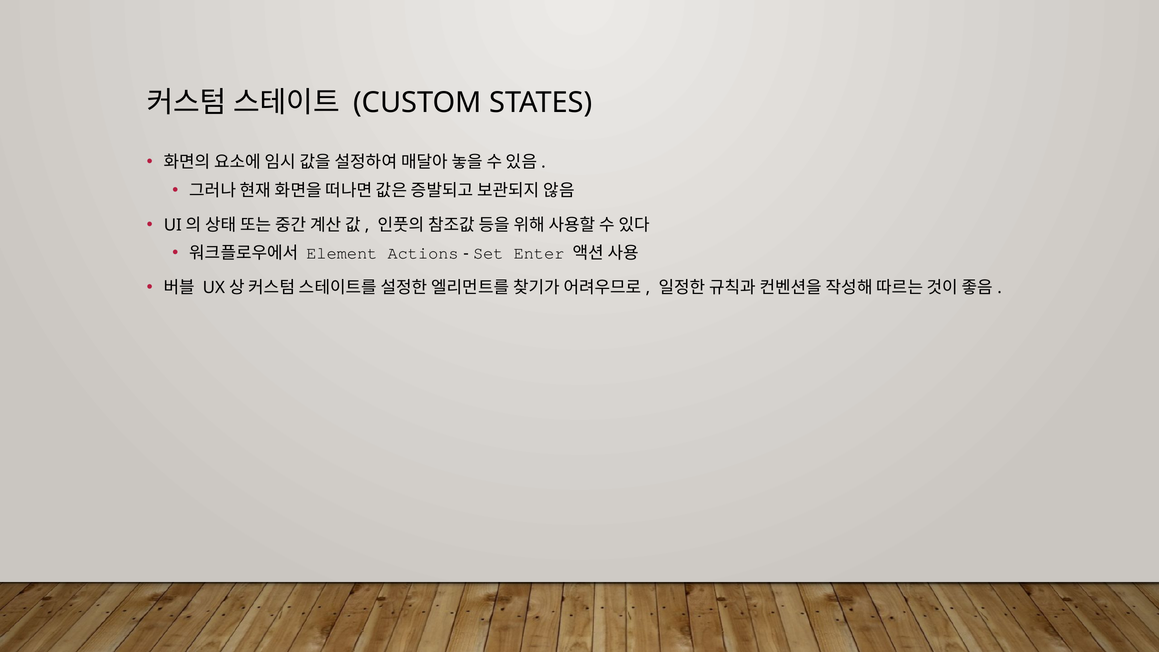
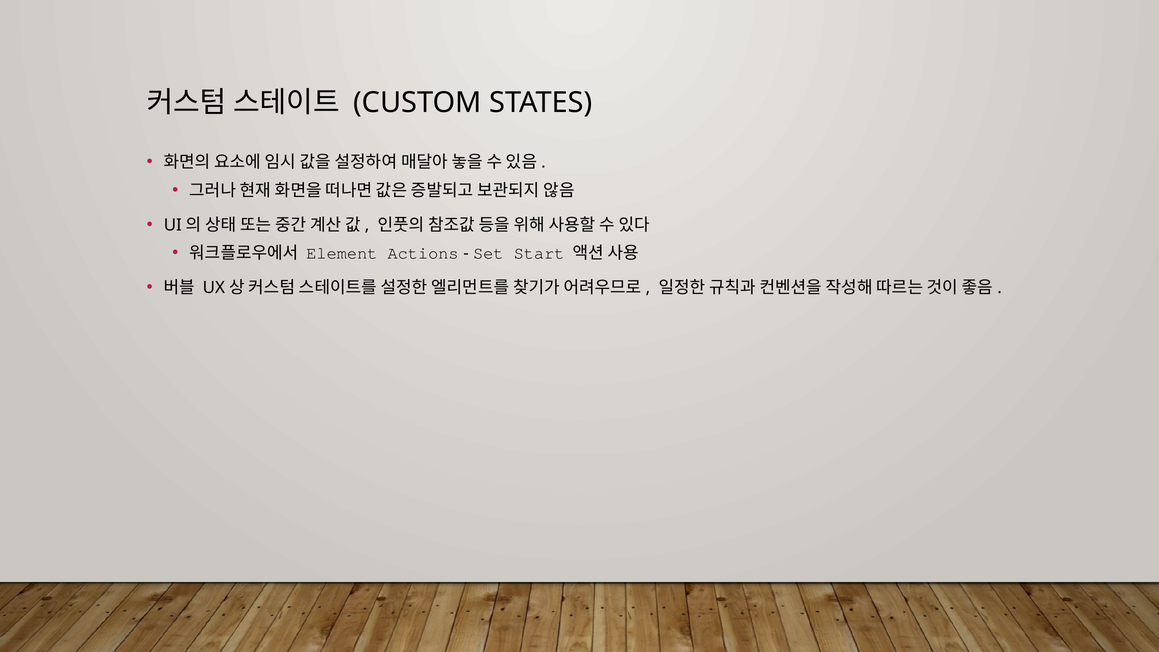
Enter: Enter -> Start
